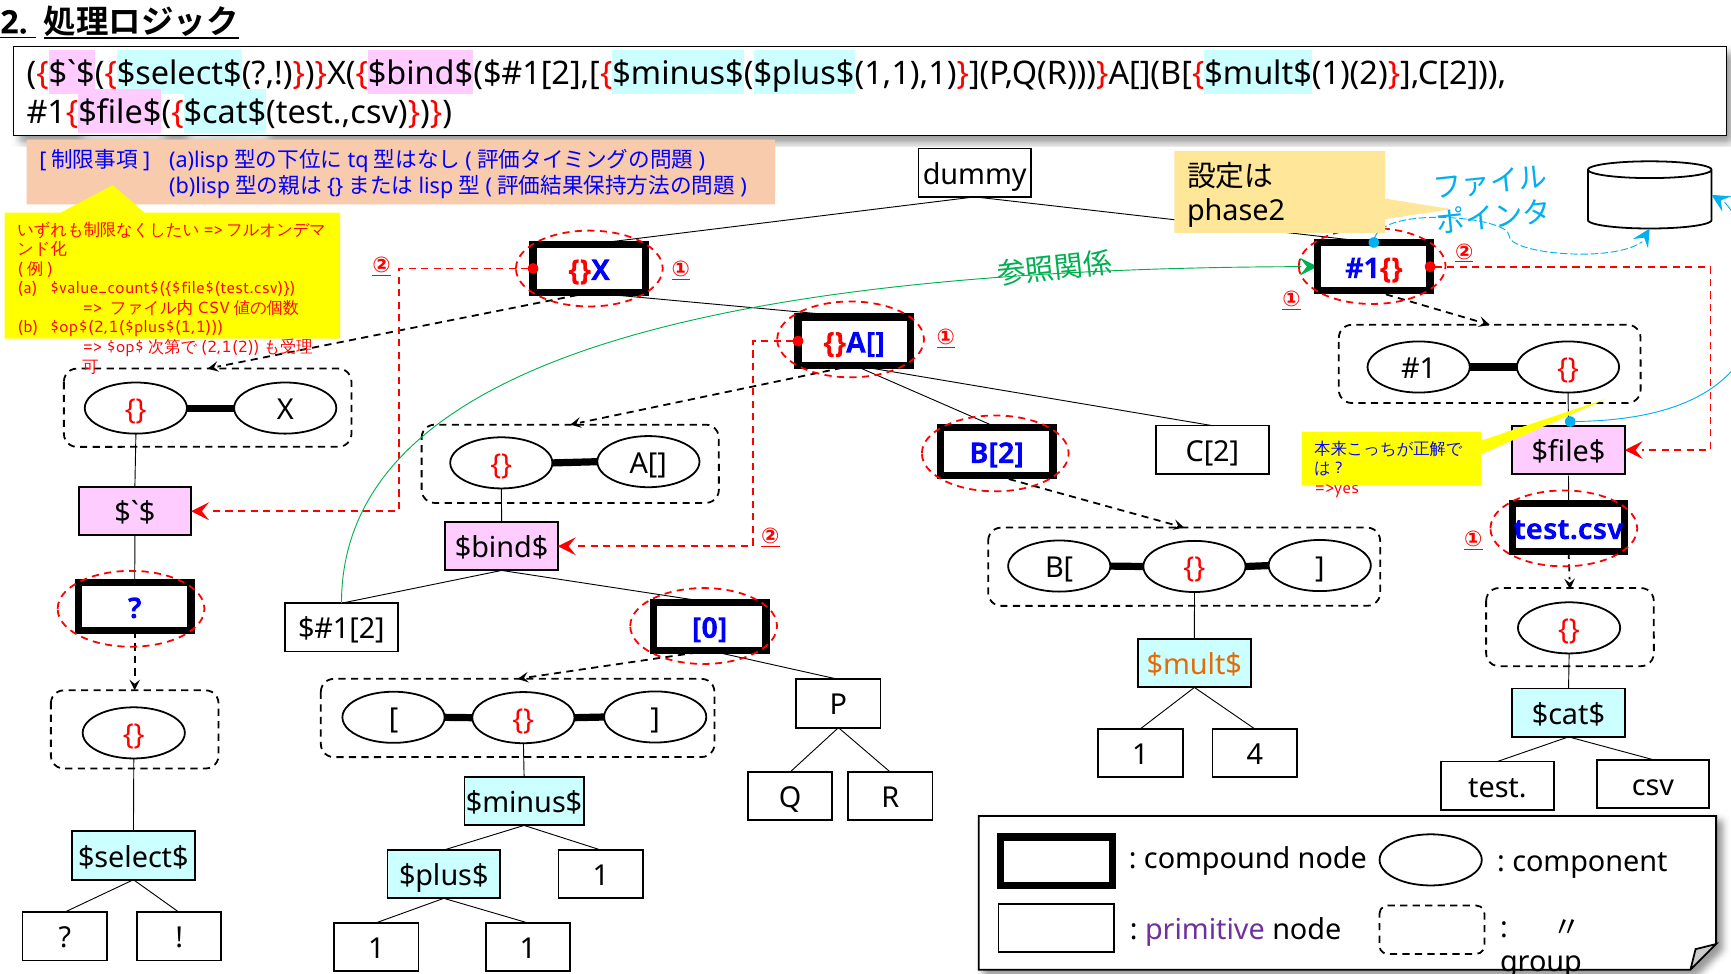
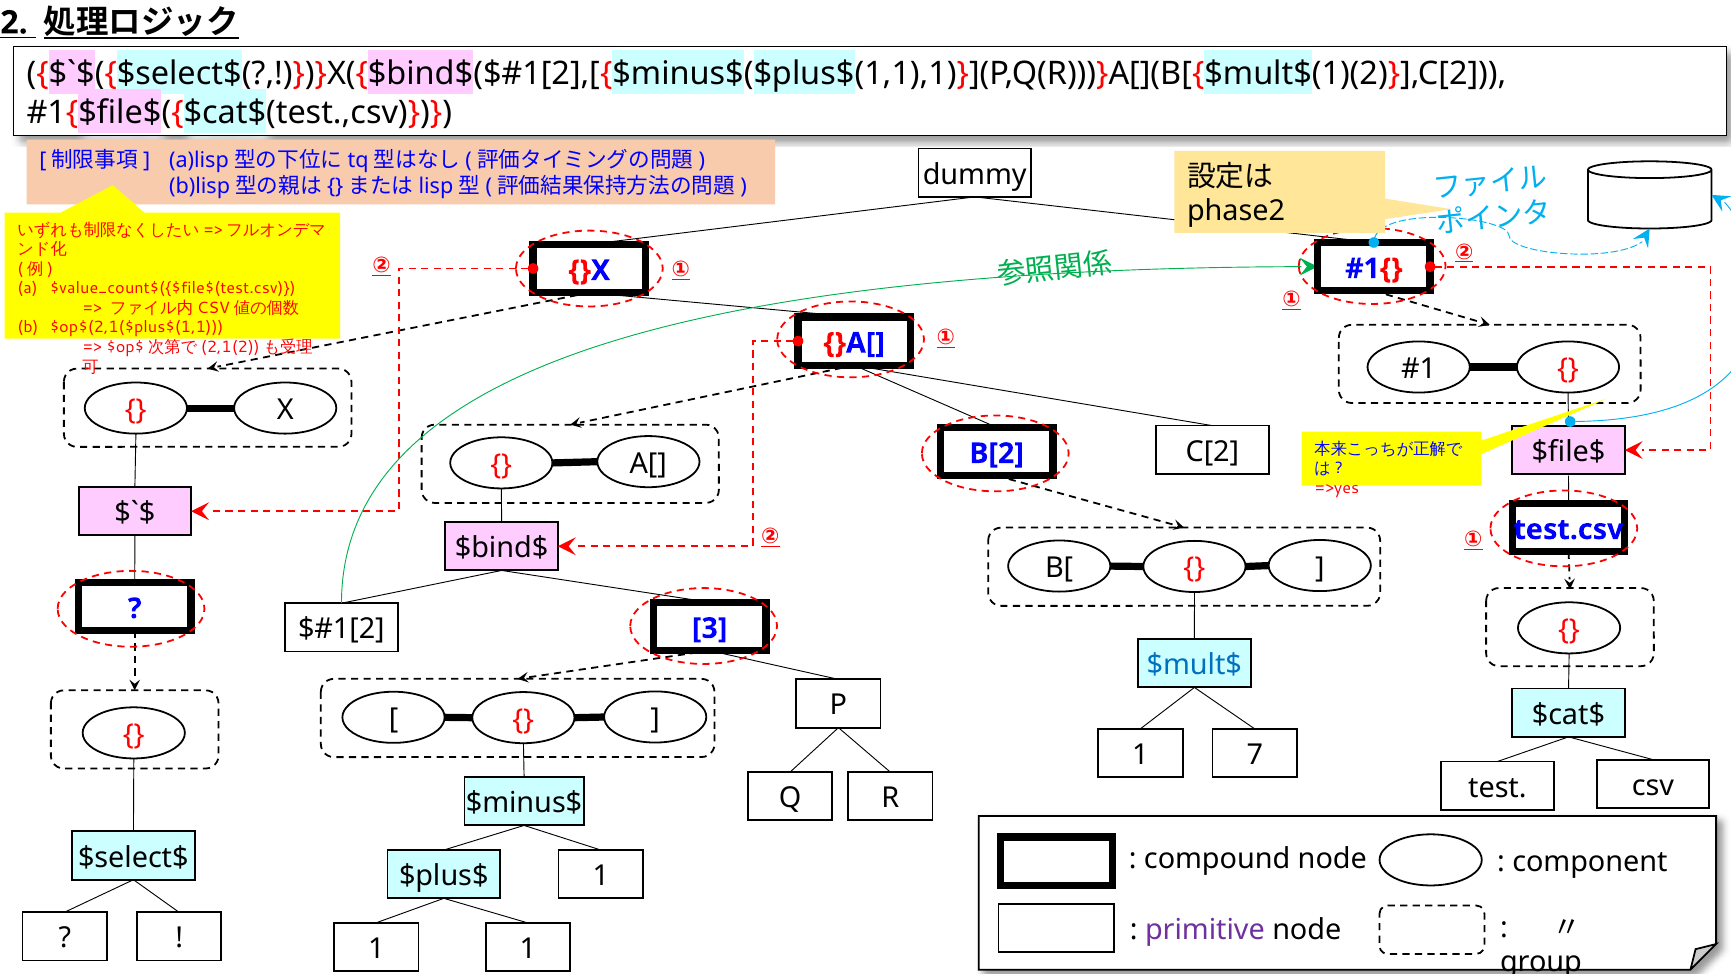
0: 0 -> 3
$mult$ colour: orange -> blue
4: 4 -> 7
